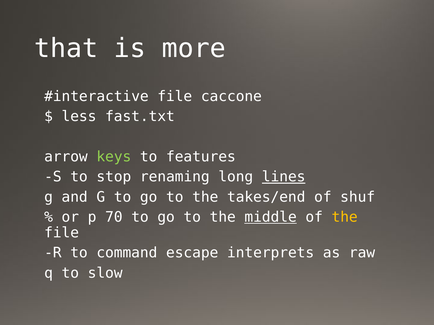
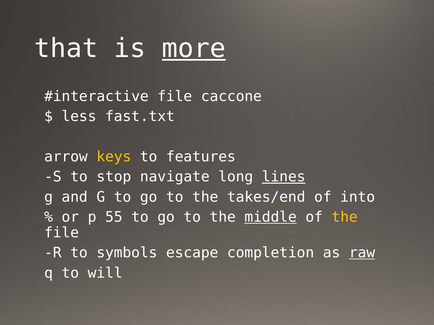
more underline: none -> present
keys colour: light green -> yellow
renaming: renaming -> navigate
shuf: shuf -> into
70: 70 -> 55
command: command -> symbols
interprets: interprets -> completion
raw underline: none -> present
slow: slow -> will
